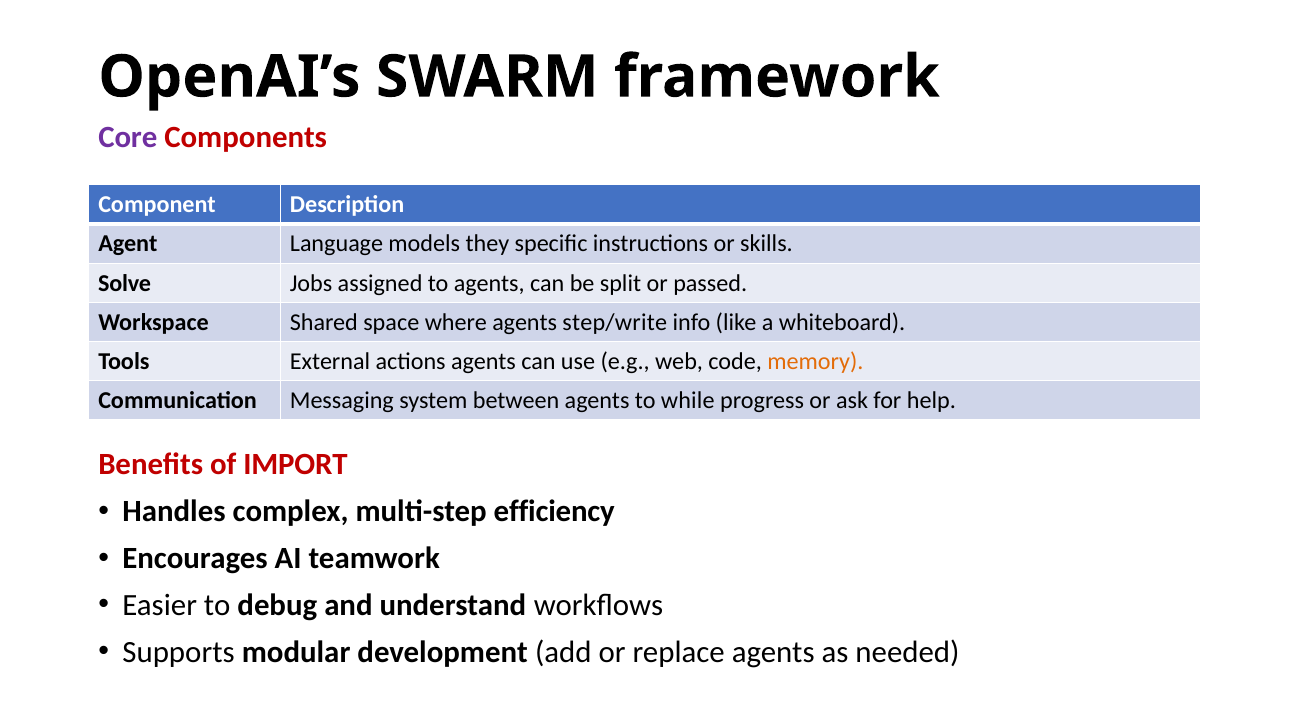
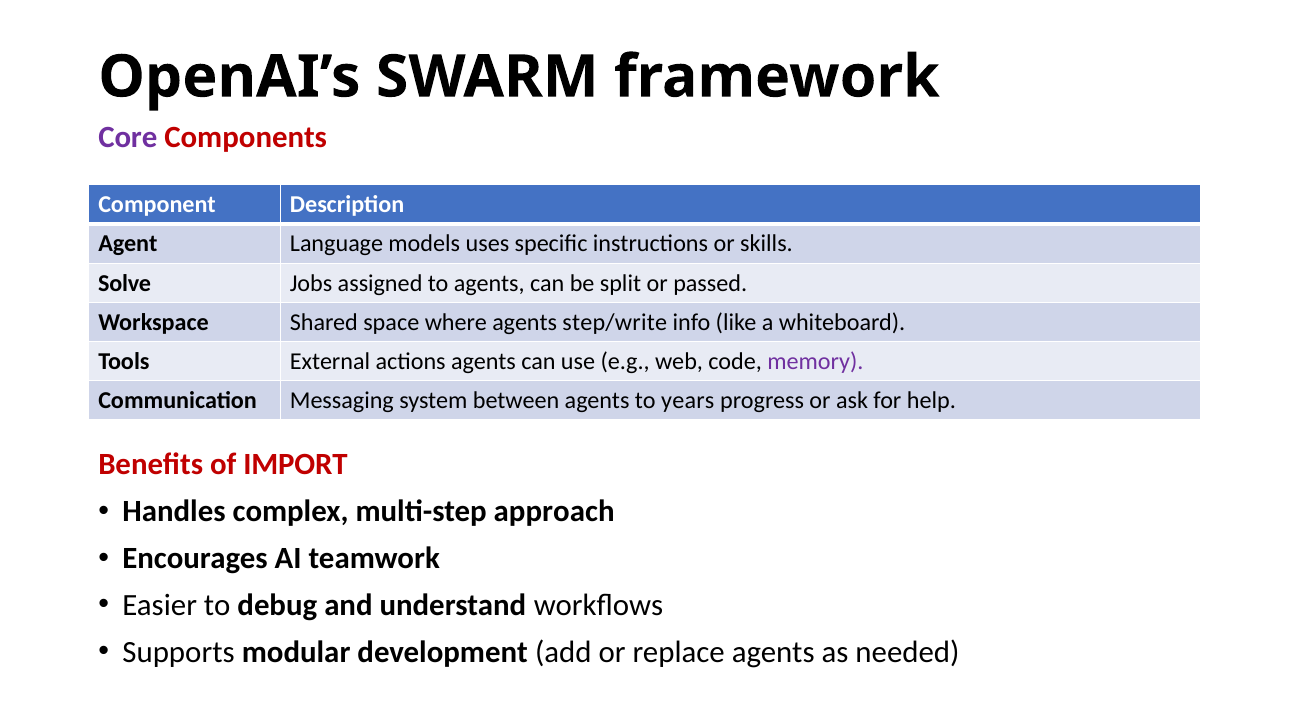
they: they -> uses
memory colour: orange -> purple
while: while -> years
efficiency: efficiency -> approach
